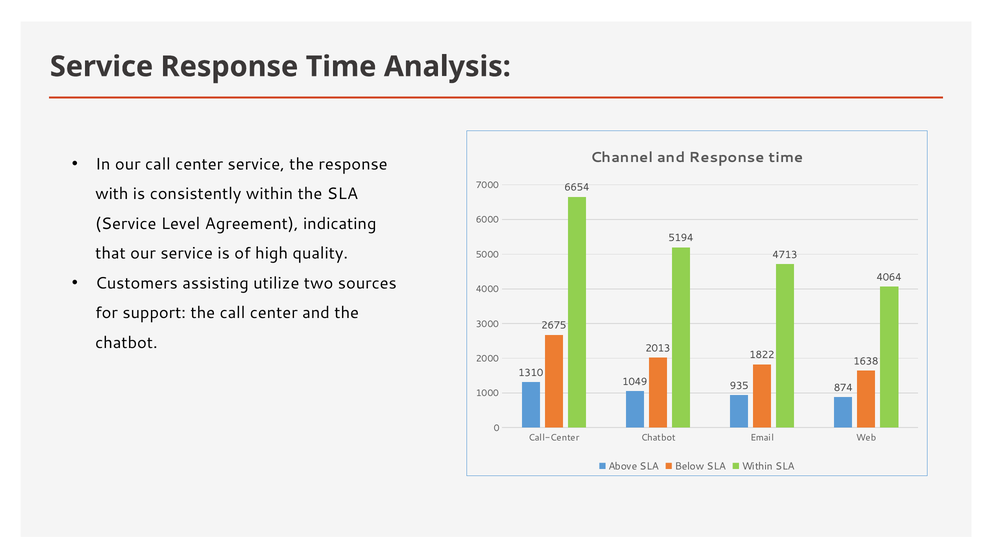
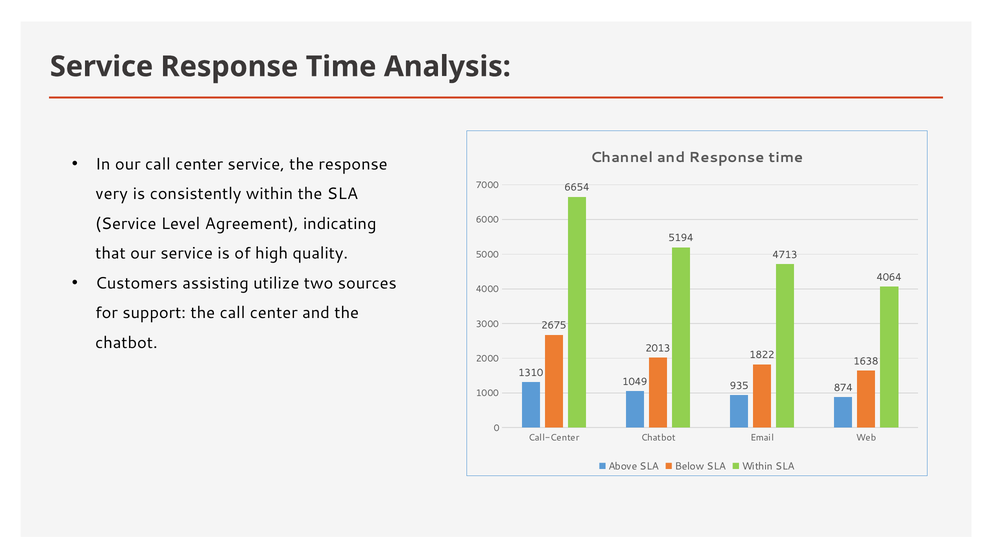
with: with -> very
